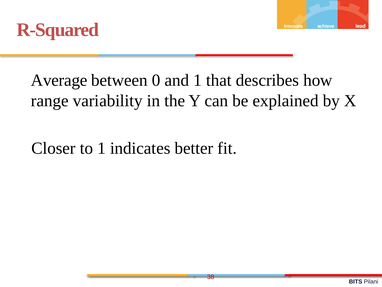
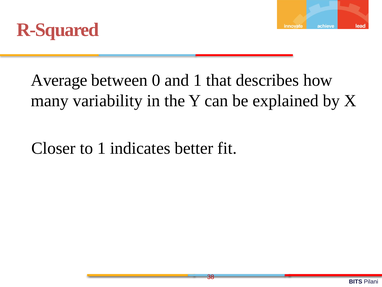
range: range -> many
